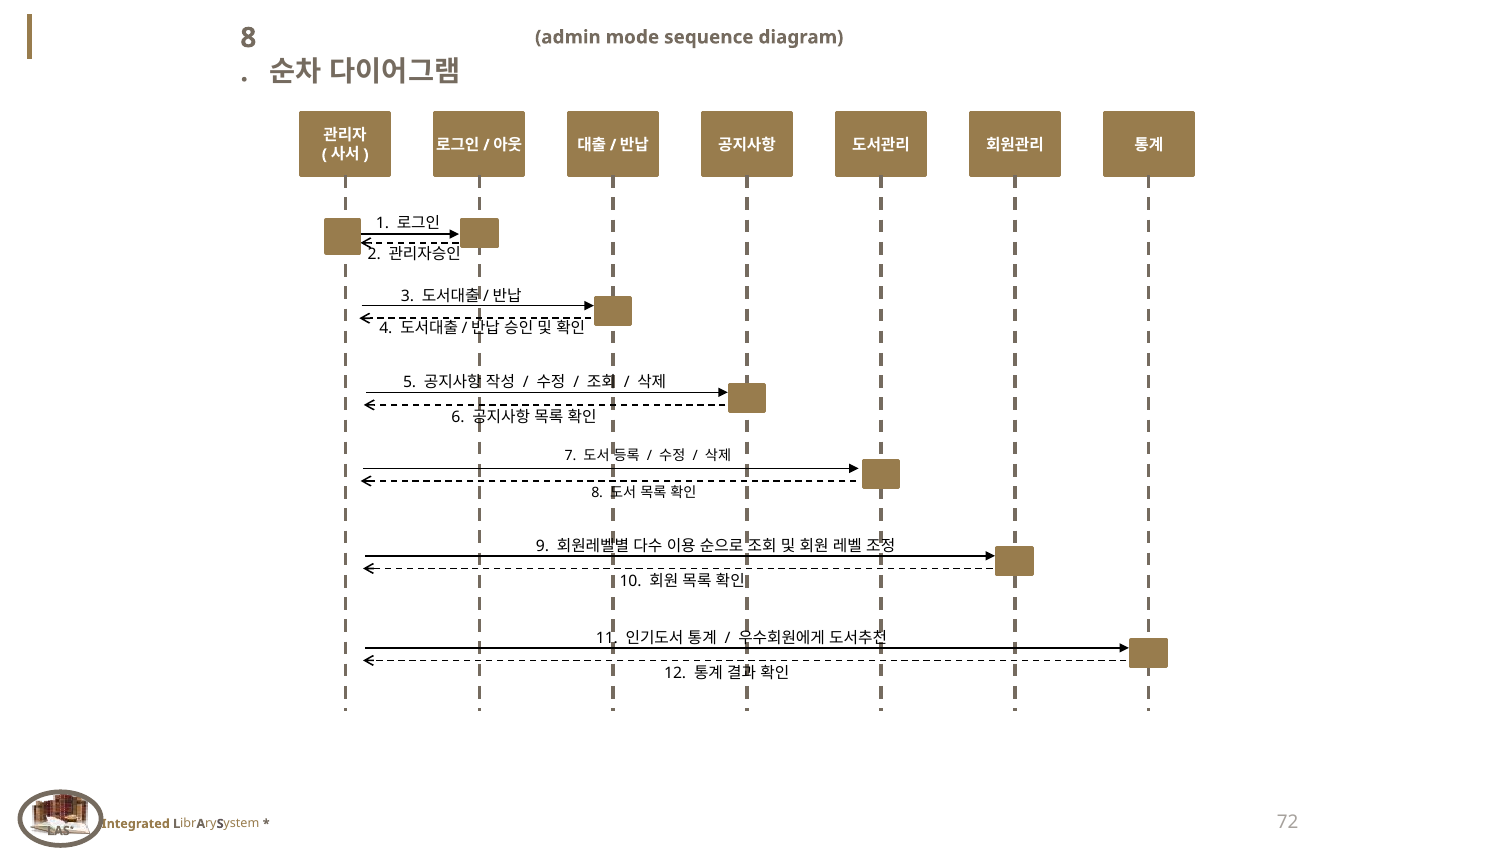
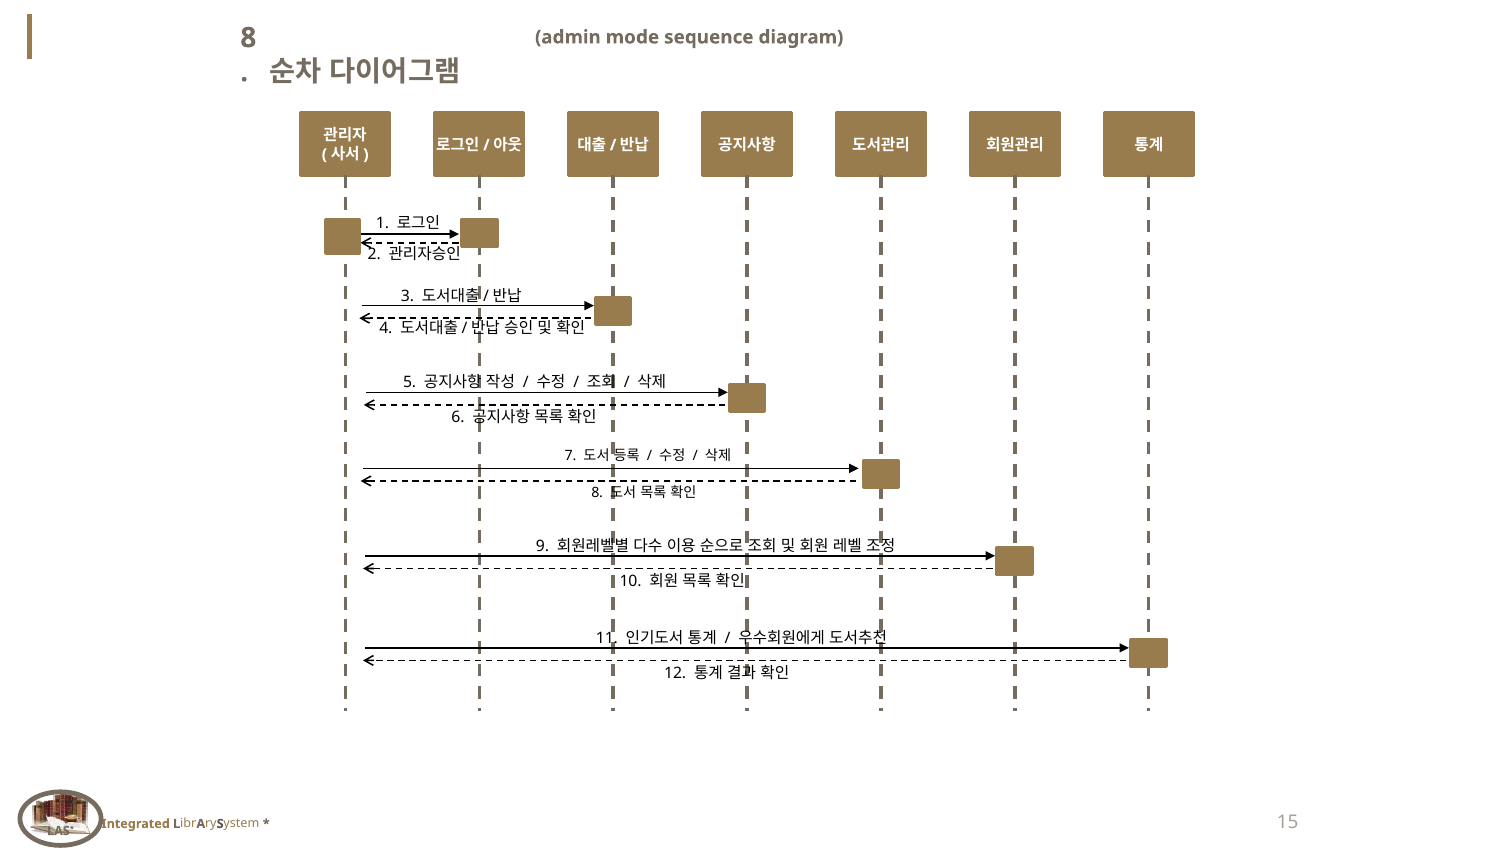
72: 72 -> 15
